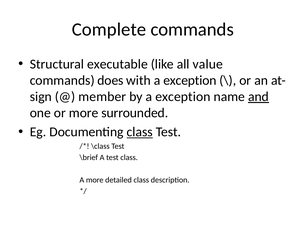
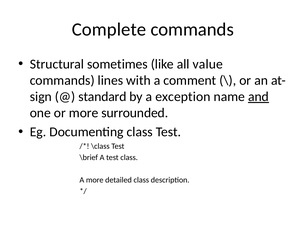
executable: executable -> sometimes
does: does -> lines
with a exception: exception -> comment
member: member -> standard
class at (140, 132) underline: present -> none
